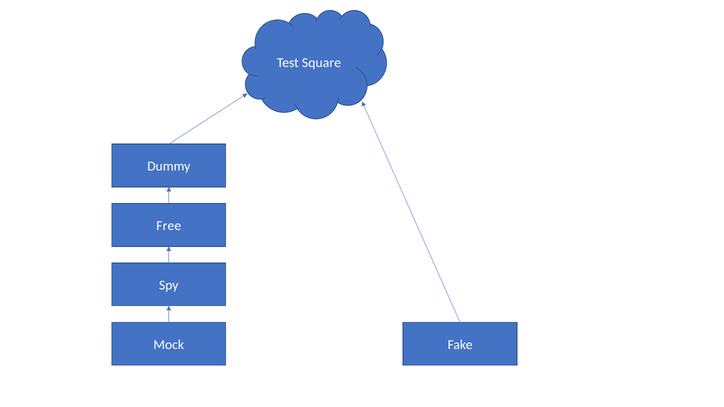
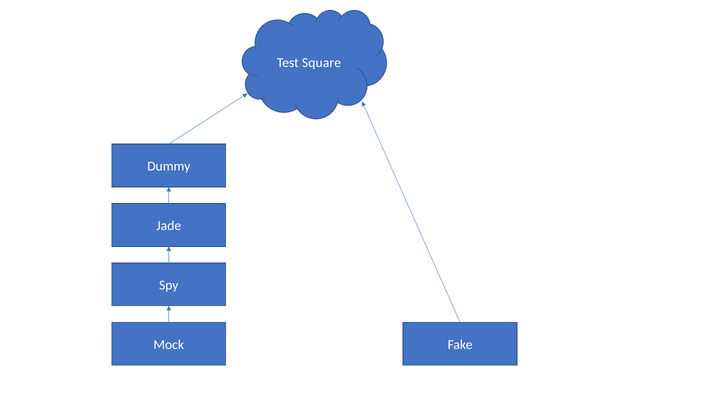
Free: Free -> Jade
